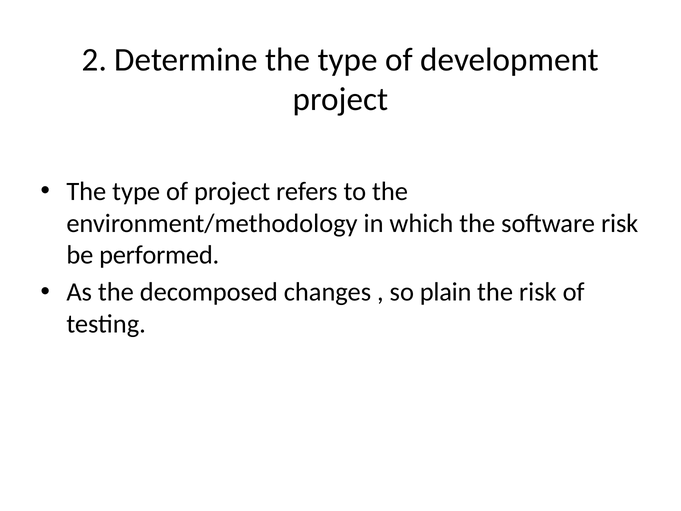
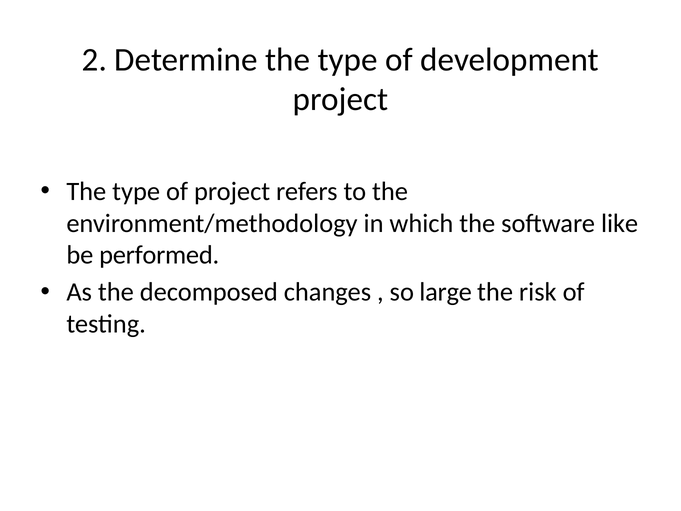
software risk: risk -> like
plain: plain -> large
